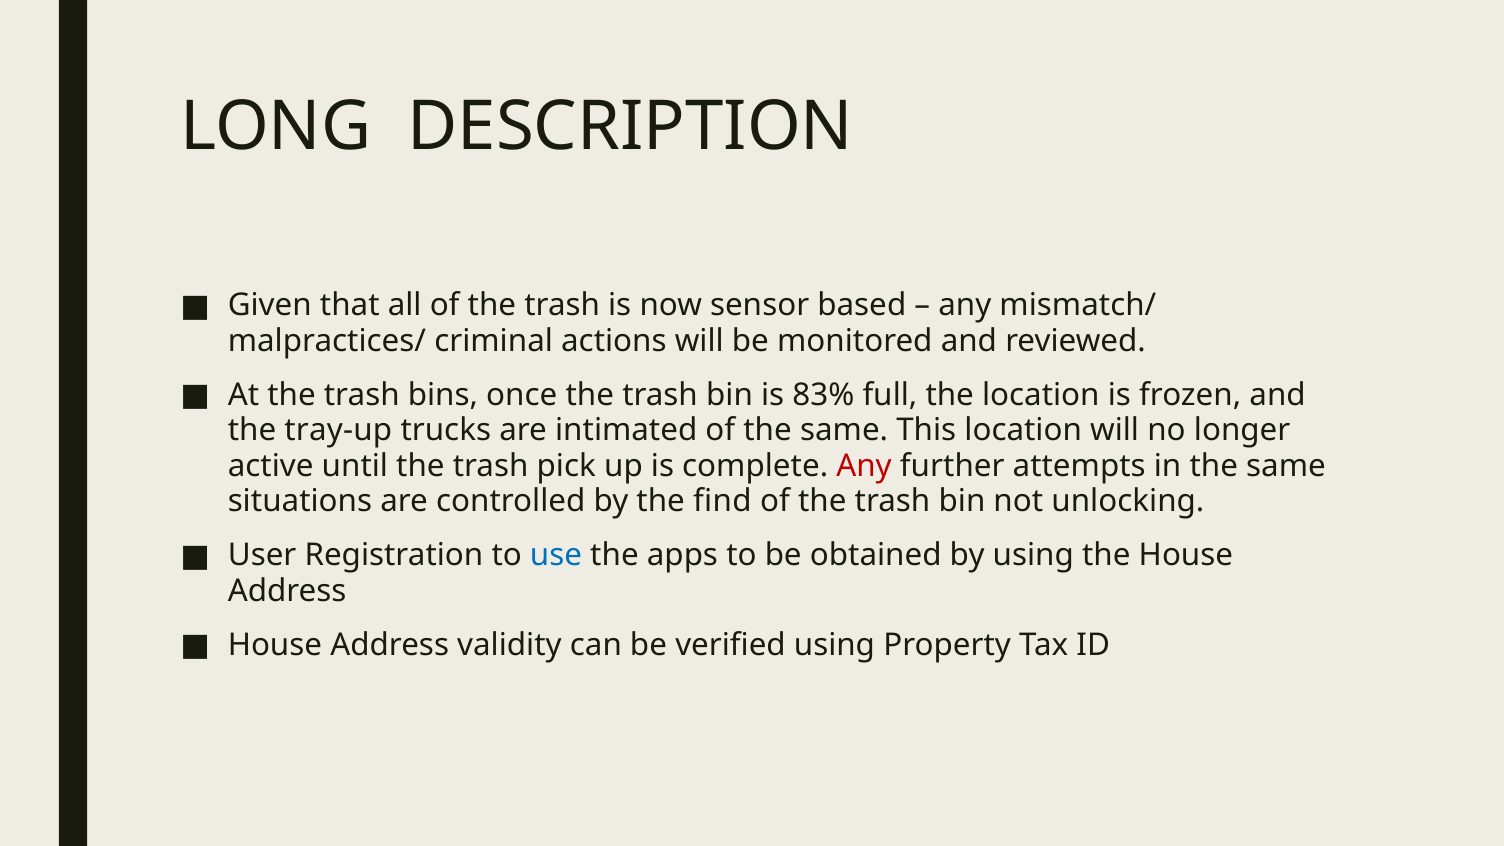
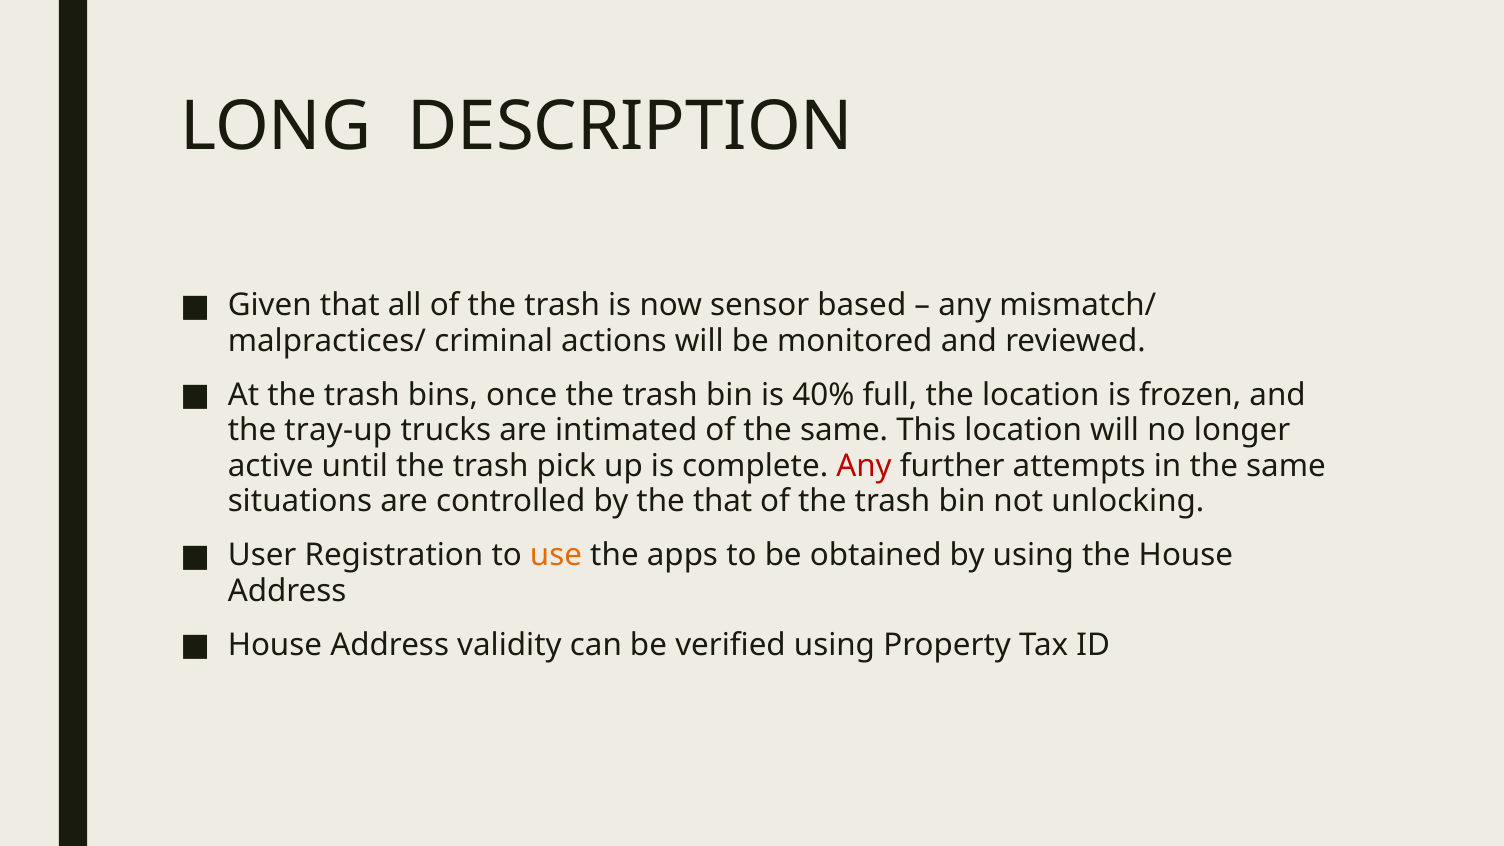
83%: 83% -> 40%
the find: find -> that
use colour: blue -> orange
